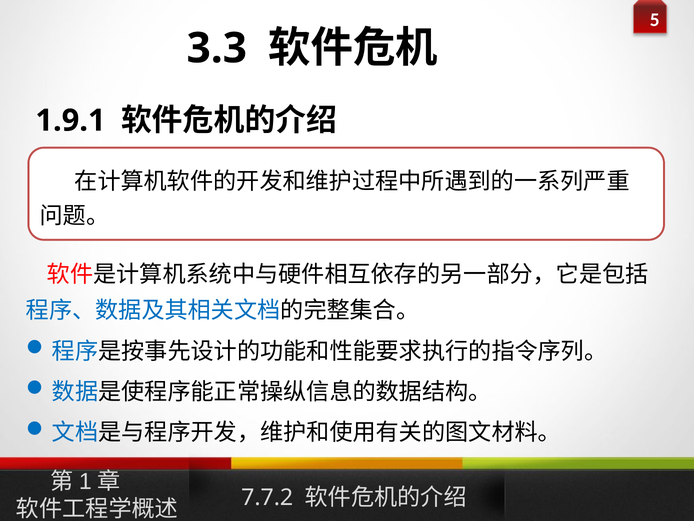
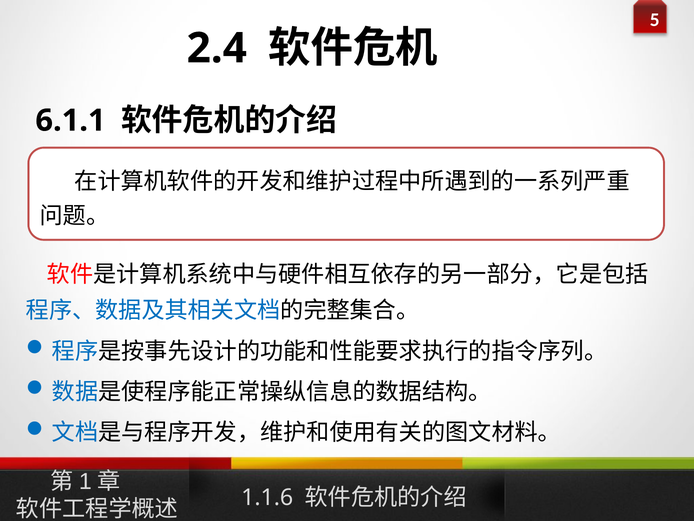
3.3: 3.3 -> 2.4
1.9.1: 1.9.1 -> 6.1.1
7.7.2: 7.7.2 -> 1.1.6
